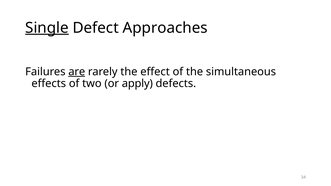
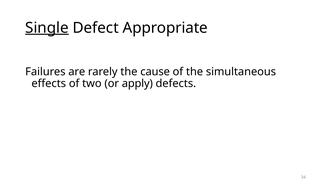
Approaches: Approaches -> Appropriate
are underline: present -> none
effect: effect -> cause
